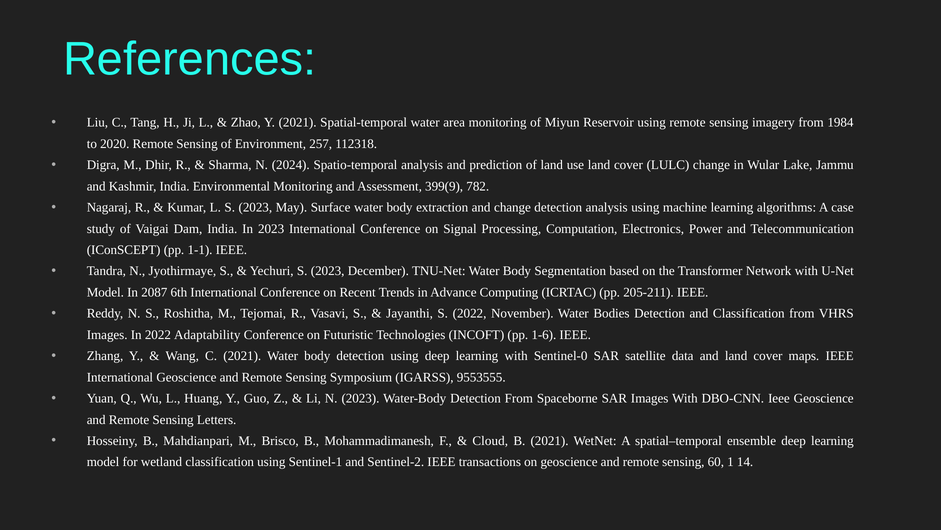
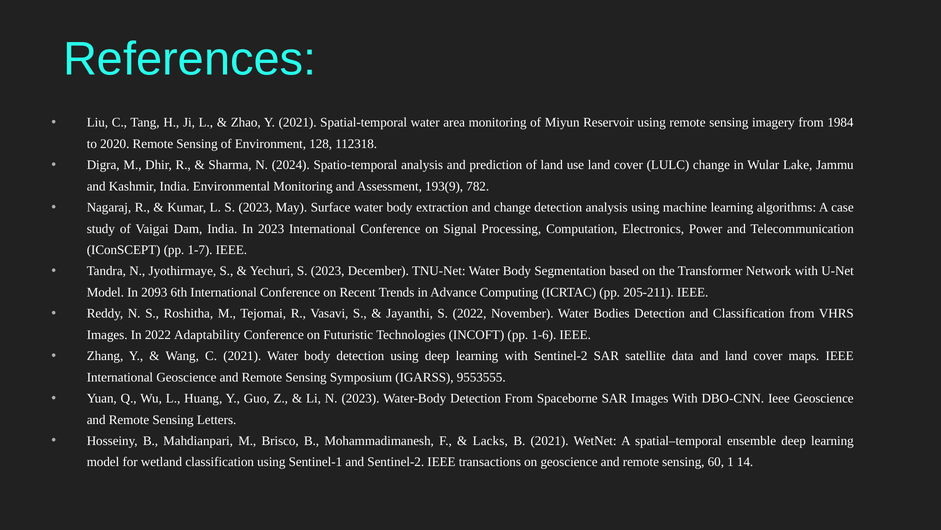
257: 257 -> 128
399(9: 399(9 -> 193(9
1-1: 1-1 -> 1-7
2087: 2087 -> 2093
with Sentinel-0: Sentinel-0 -> Sentinel-2
Cloud: Cloud -> Lacks
